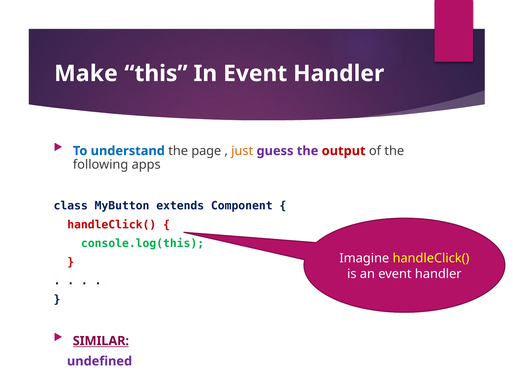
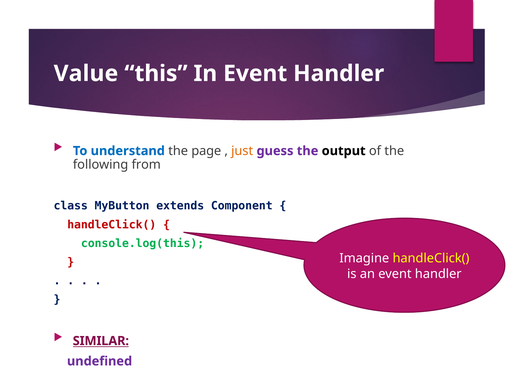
Make: Make -> Value
output colour: red -> black
apps: apps -> from
